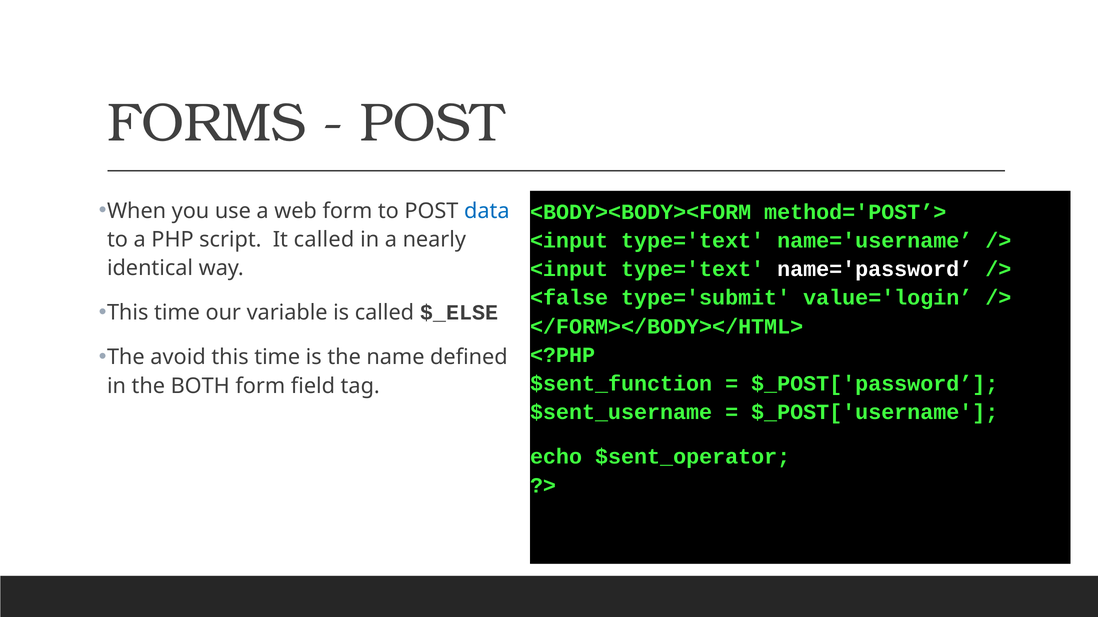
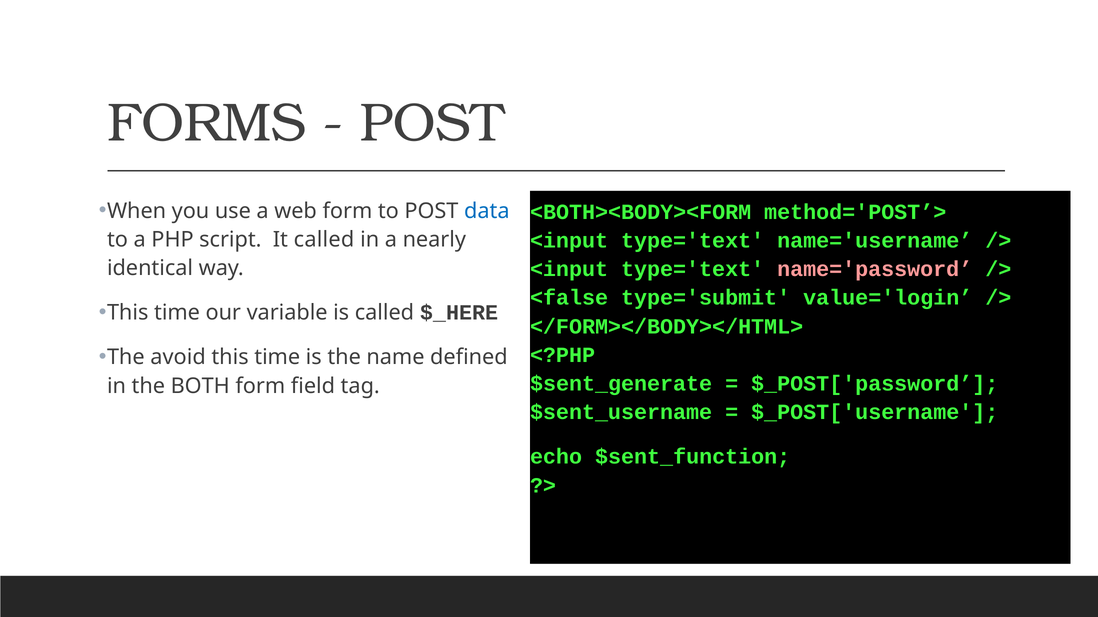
<BODY><BODY><FORM: <BODY><BODY><FORM -> <BOTH><BODY><FORM
name='password colour: white -> pink
$_ELSE: $_ELSE -> $_HERE
$sent_function: $sent_function -> $sent_generate
$sent_operator: $sent_operator -> $sent_function
